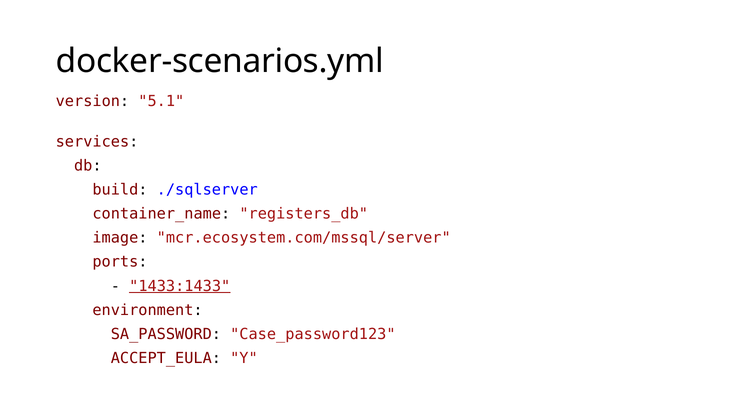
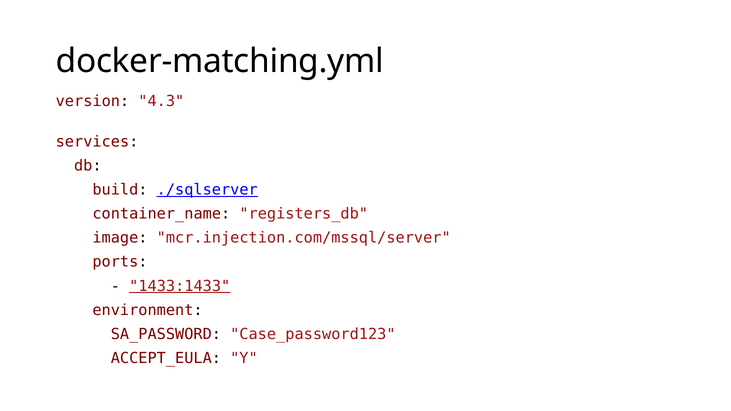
docker-scenarios.yml: docker-scenarios.yml -> docker-matching.yml
5.1: 5.1 -> 4.3
./sqlserver underline: none -> present
mcr.ecosystem.com/mssql/server: mcr.ecosystem.com/mssql/server -> mcr.injection.com/mssql/server
